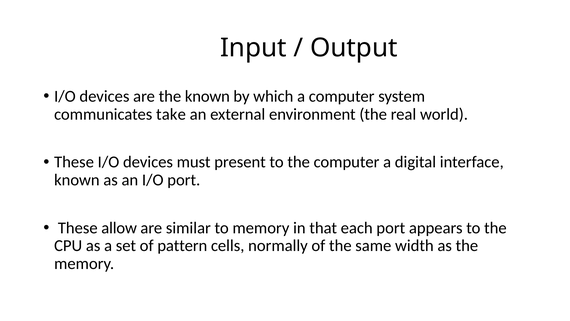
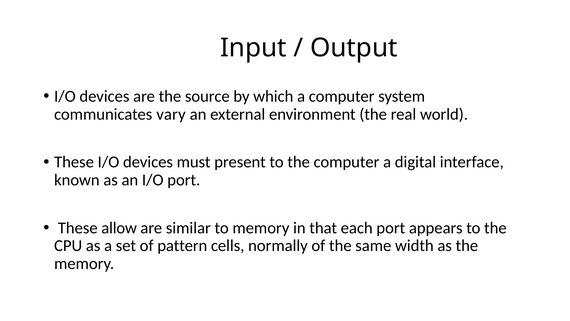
the known: known -> source
take: take -> vary
